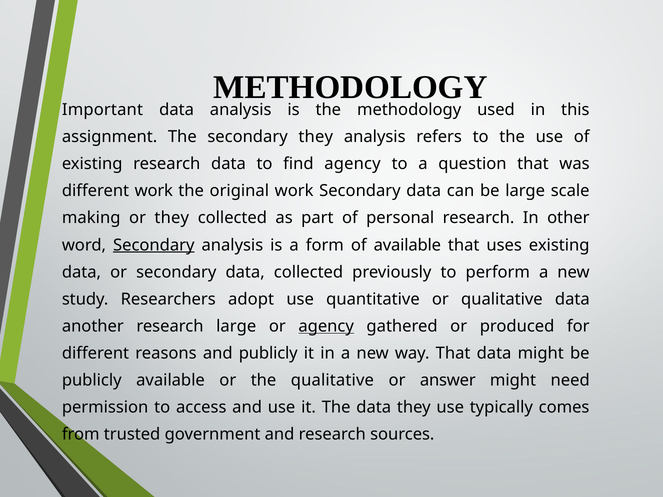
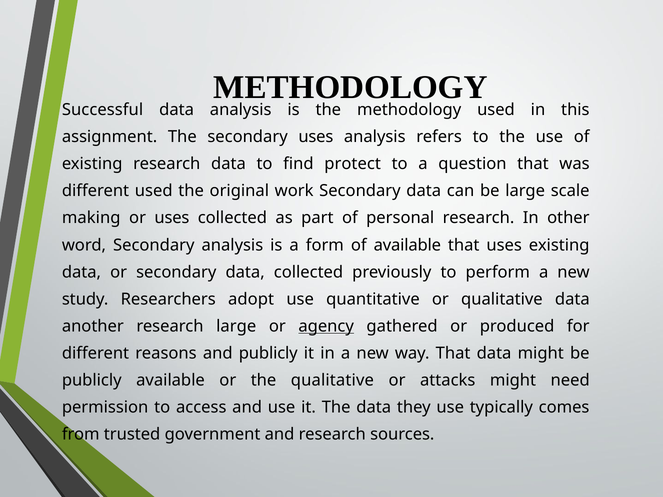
Important: Important -> Successful
secondary they: they -> uses
find agency: agency -> protect
different work: work -> used
or they: they -> uses
Secondary at (154, 245) underline: present -> none
answer: answer -> attacks
